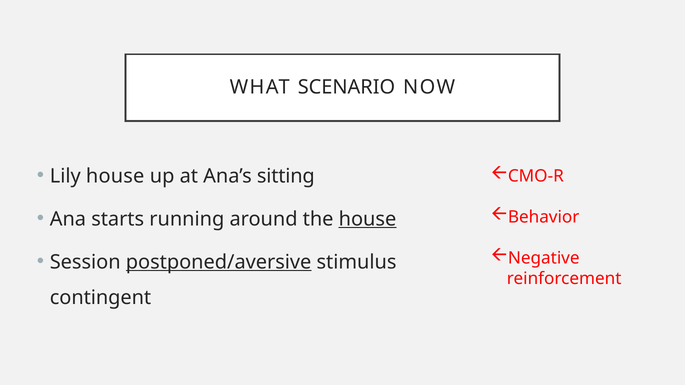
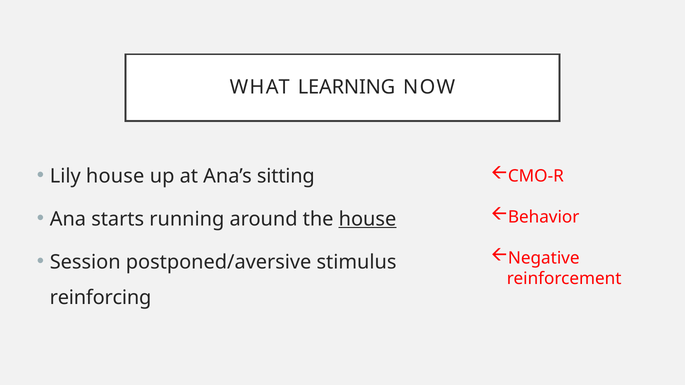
SCENARIO: SCENARIO -> LEARNING
postponed/aversive underline: present -> none
contingent: contingent -> reinforcing
